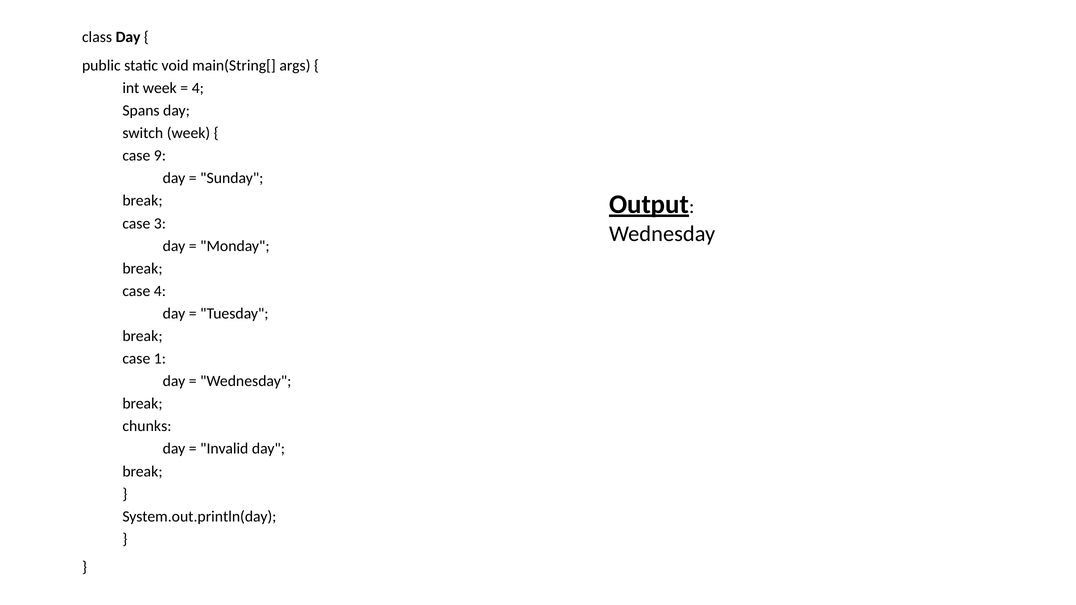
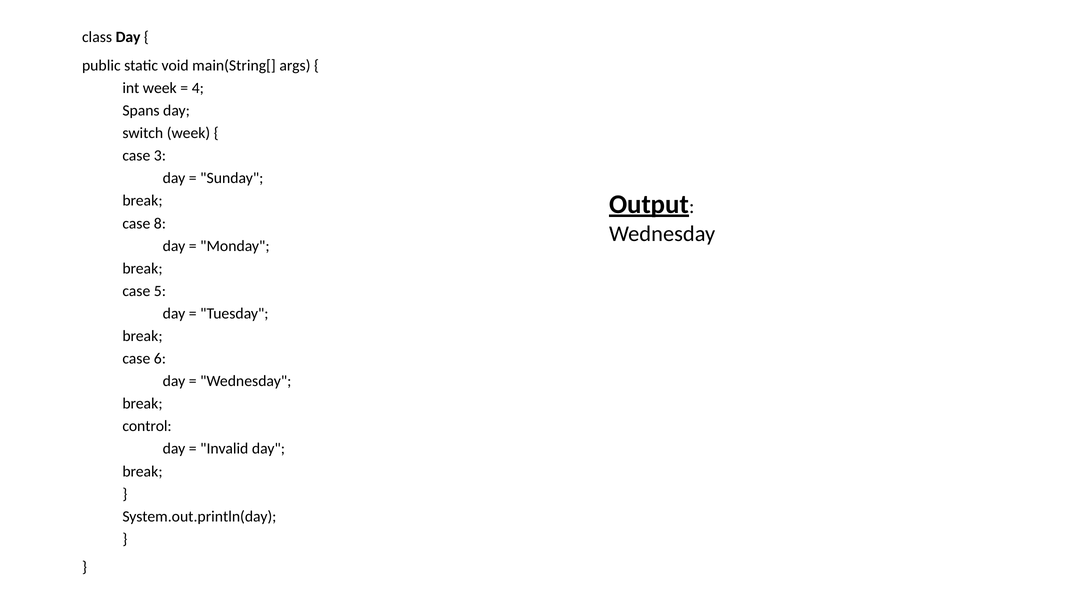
9: 9 -> 3
3: 3 -> 8
case 4: 4 -> 5
1: 1 -> 6
chunks: chunks -> control
